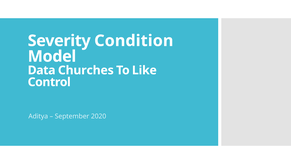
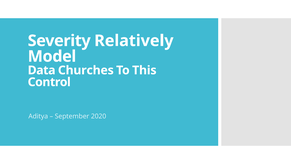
Condition: Condition -> Relatively
Like: Like -> This
